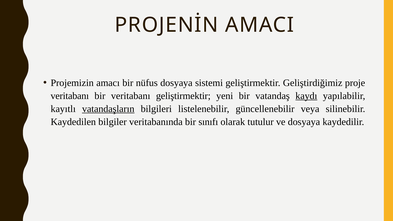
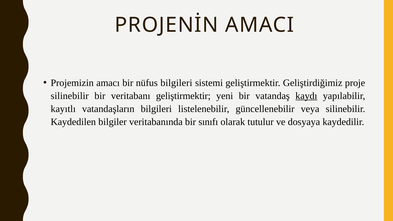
nüfus dosyaya: dosyaya -> bilgileri
veritabanı at (70, 96): veritabanı -> silinebilir
vatandaşların underline: present -> none
